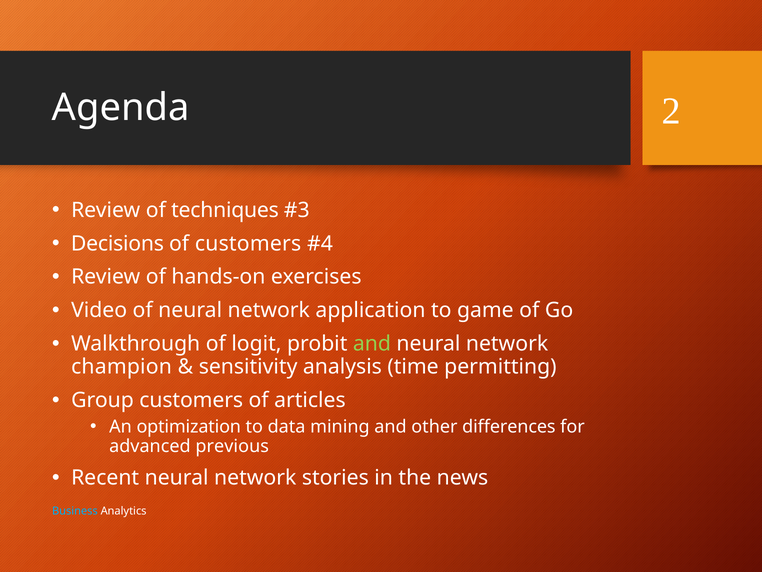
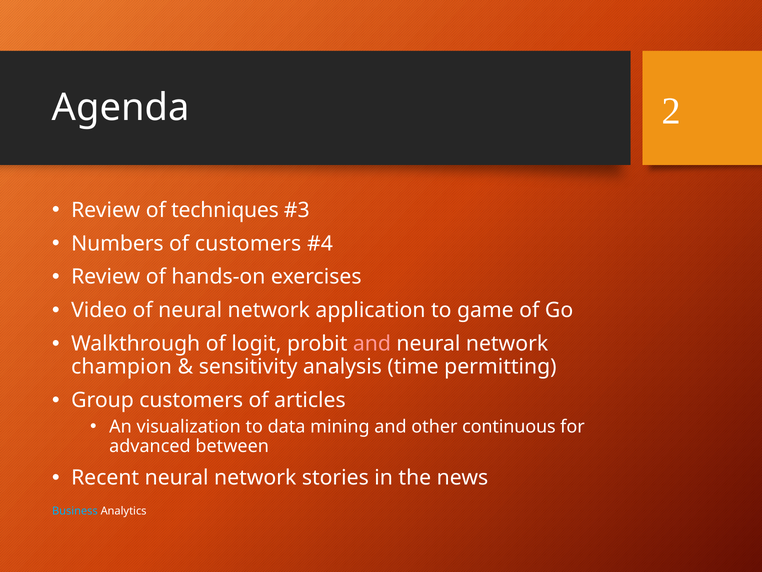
Decisions: Decisions -> Numbers
and at (372, 344) colour: light green -> pink
optimization: optimization -> visualization
differences: differences -> continuous
previous: previous -> between
